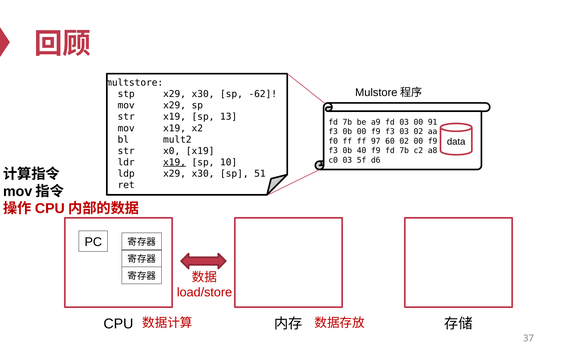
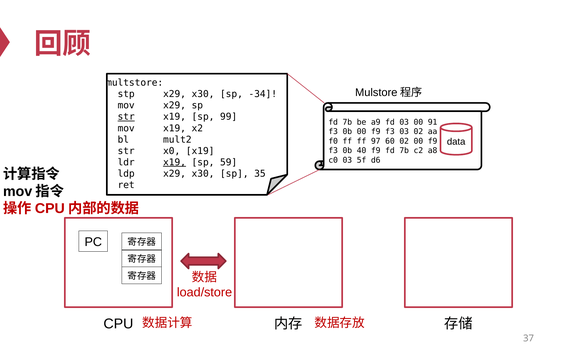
-62: -62 -> -34
str at (126, 117) underline: none -> present
13: 13 -> 99
10: 10 -> 59
51: 51 -> 35
